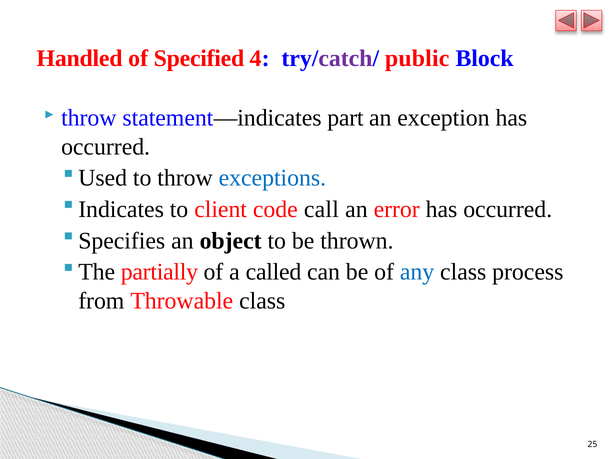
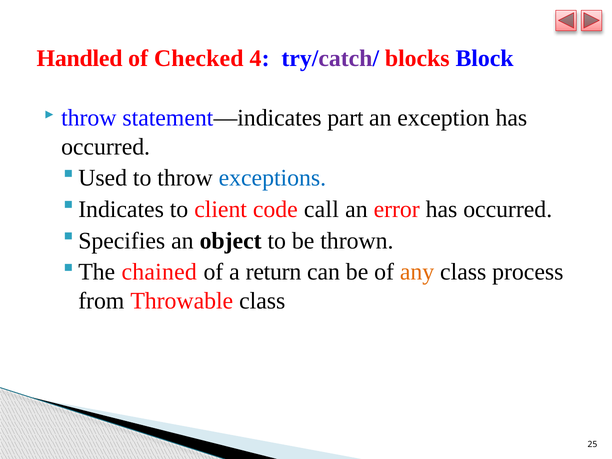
Specified: Specified -> Checked
public: public -> blocks
partially: partially -> chained
called: called -> return
any colour: blue -> orange
